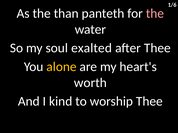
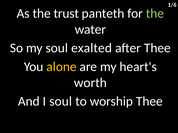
than: than -> trust
the at (155, 14) colour: pink -> light green
I kind: kind -> soul
